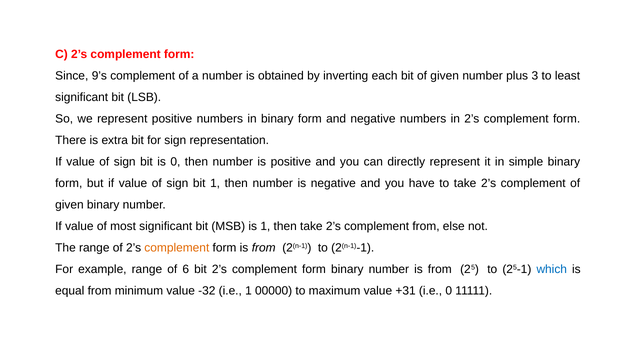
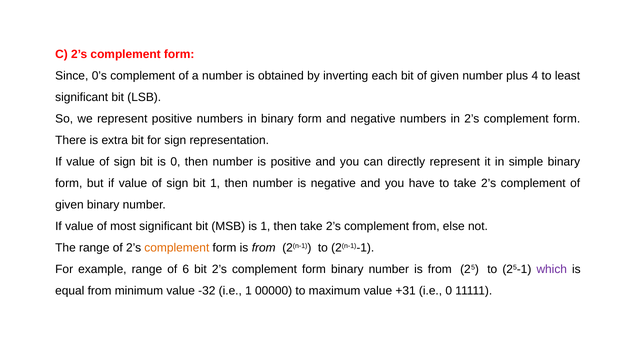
9’s: 9’s -> 0’s
3: 3 -> 4
which colour: blue -> purple
